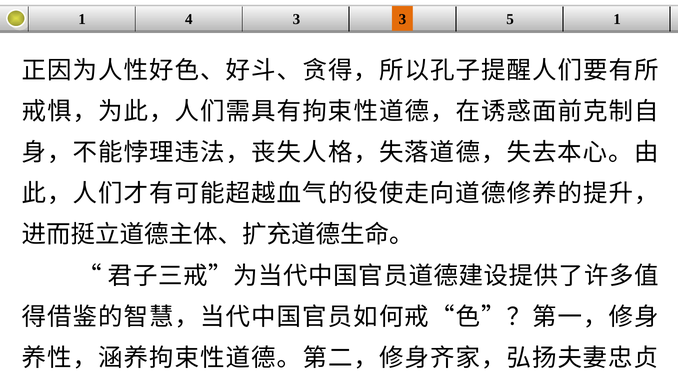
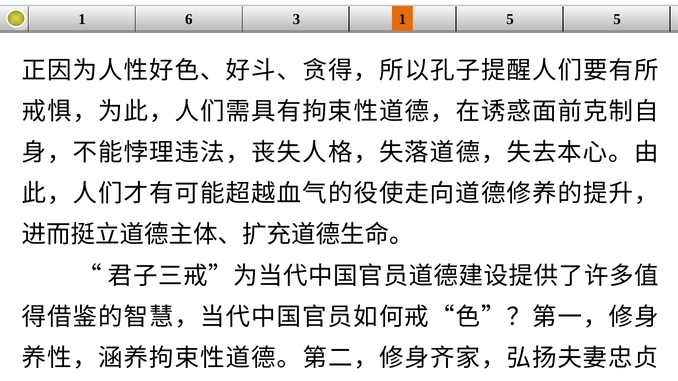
4: 4 -> 6
3 3: 3 -> 1
5 1: 1 -> 5
